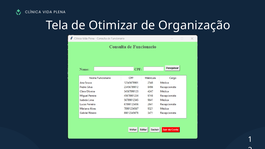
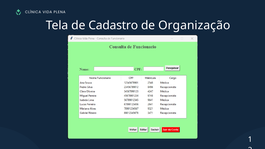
Otimizar: Otimizar -> Cadastro
